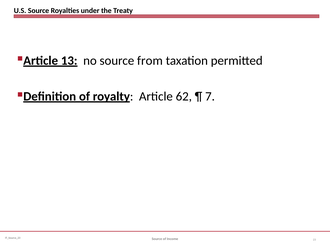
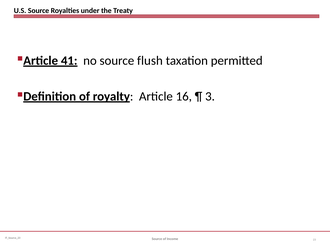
13: 13 -> 41
from: from -> flush
62: 62 -> 16
7: 7 -> 3
